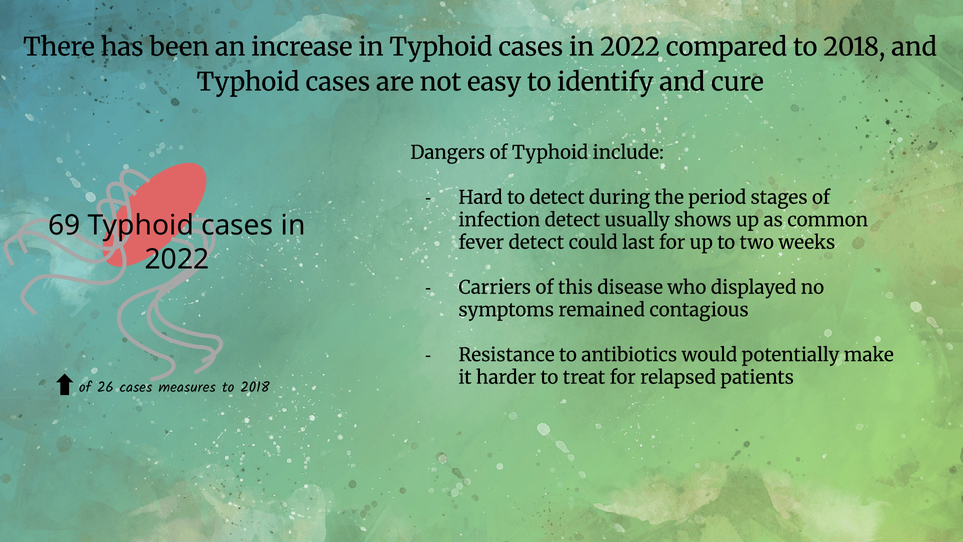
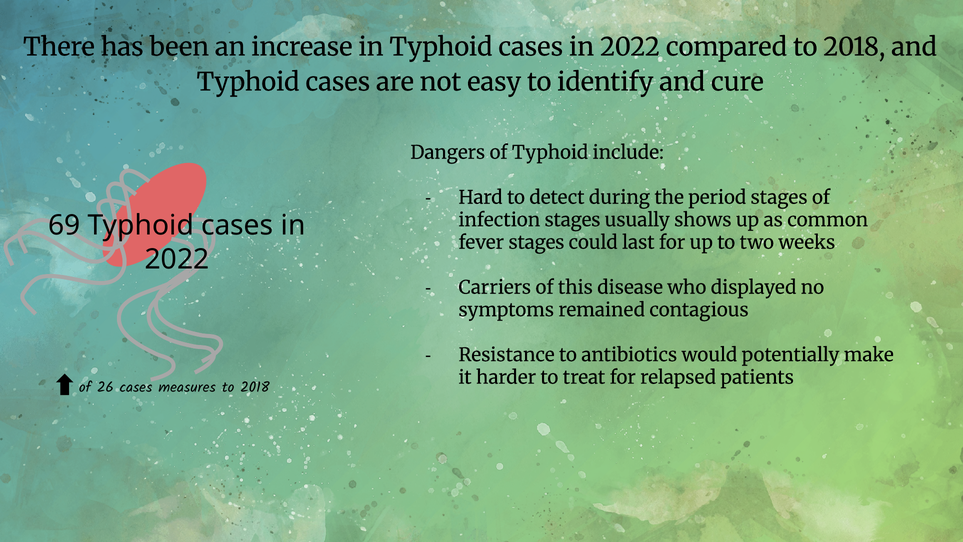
infection detect: detect -> stages
fever detect: detect -> stages
